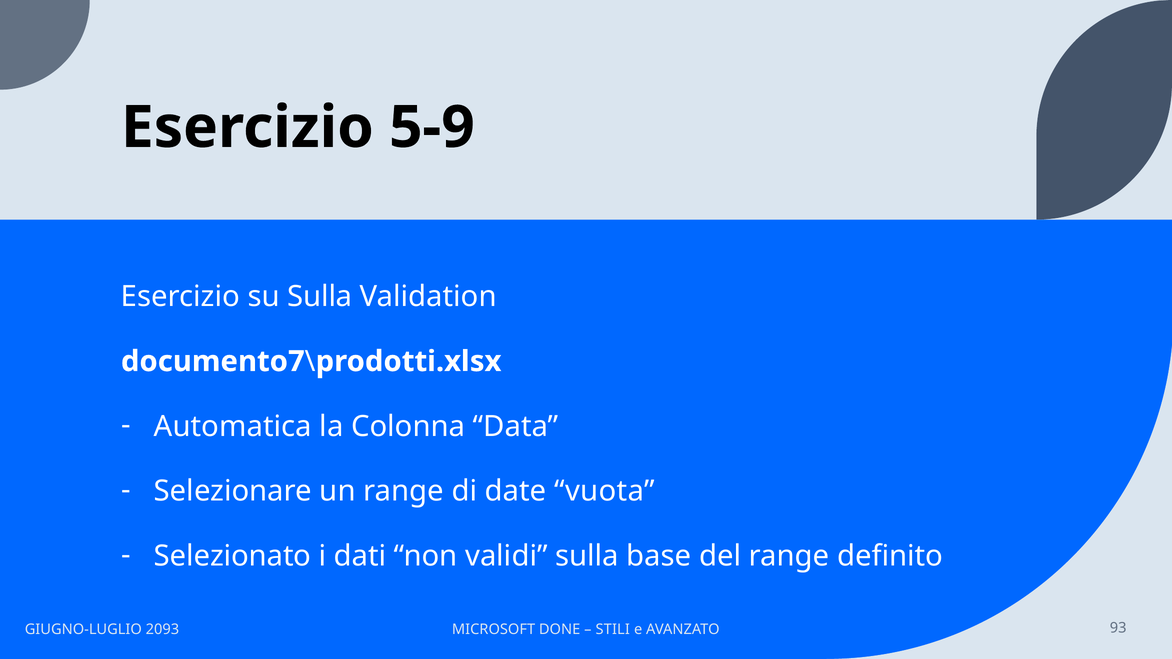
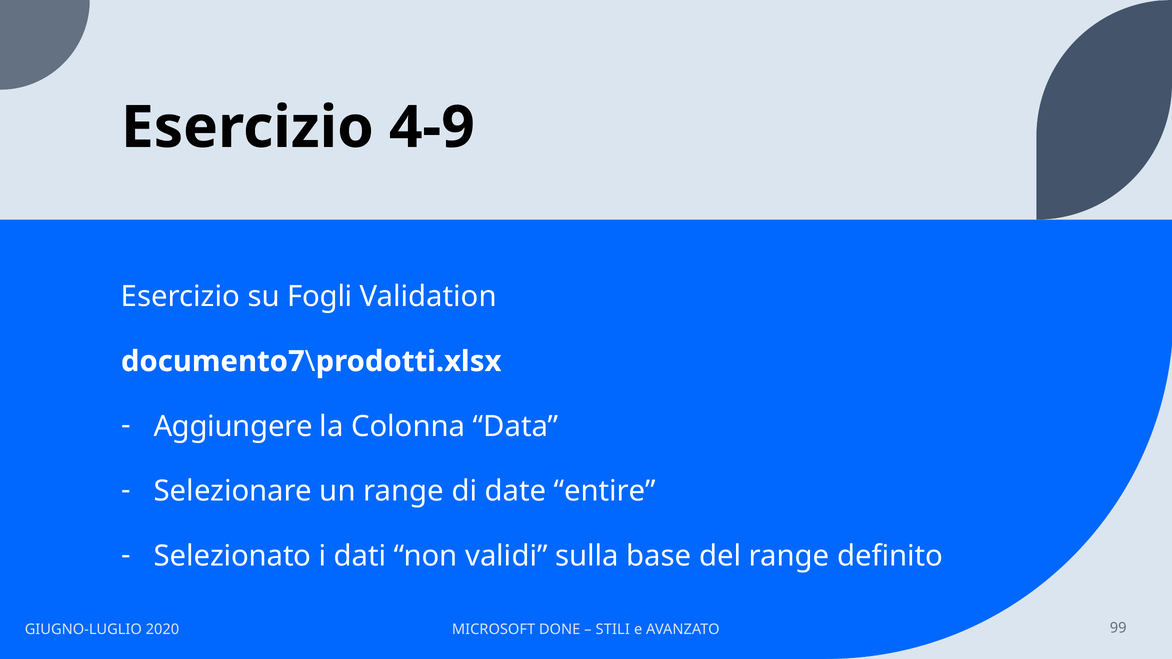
5-9: 5-9 -> 4-9
su Sulla: Sulla -> Fogli
Automatica: Automatica -> Aggiungere
vuota: vuota -> entire
2093: 2093 -> 2020
93: 93 -> 99
